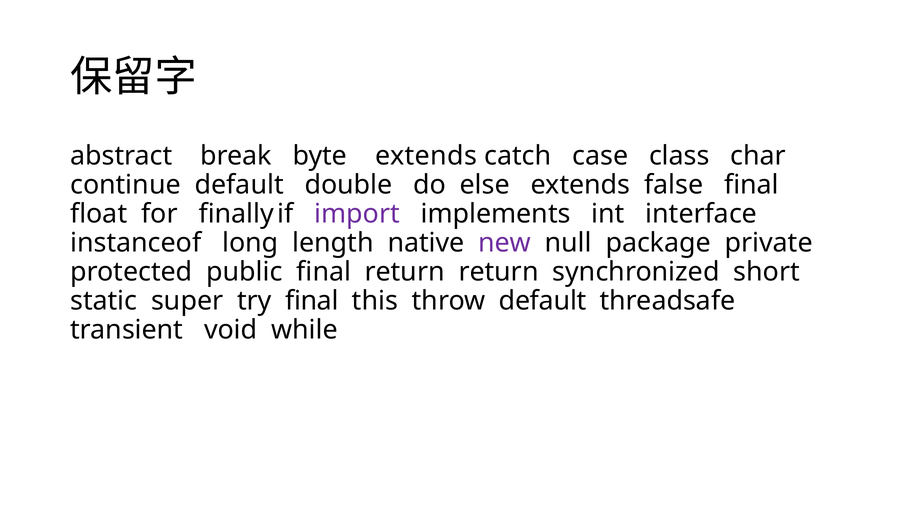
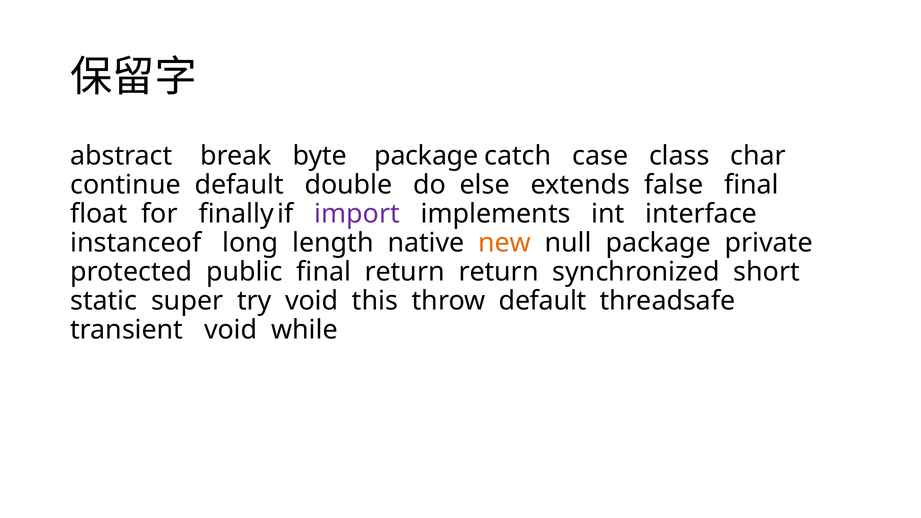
byte extends: extends -> package
new colour: purple -> orange
try final: final -> void
